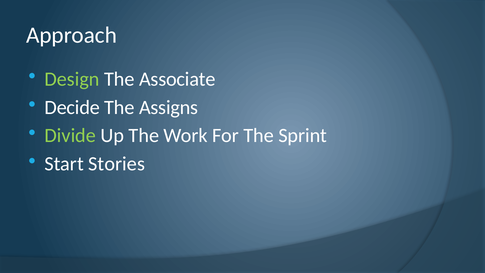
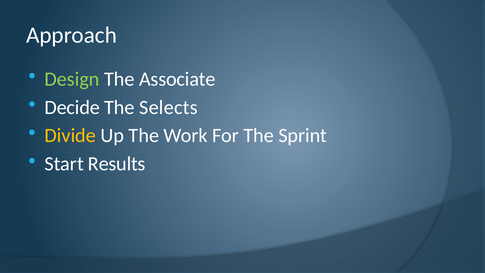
Assigns: Assigns -> Selects
Divide colour: light green -> yellow
Stories: Stories -> Results
